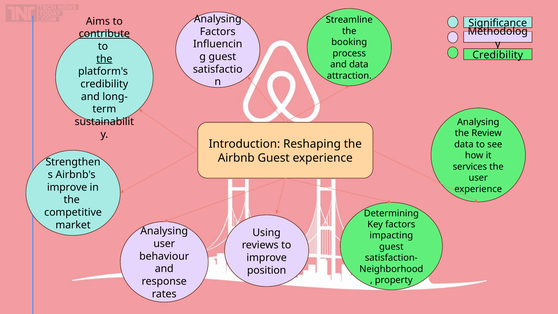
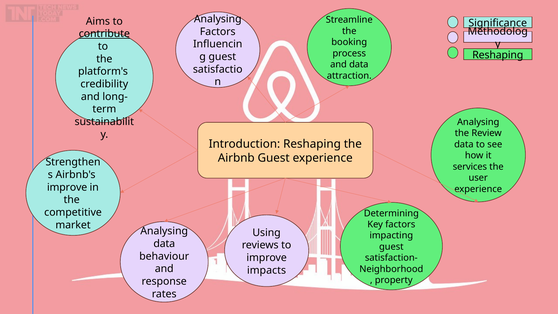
Credibility at (498, 55): Credibility -> Reshaping
the at (104, 59) underline: present -> none
user at (164, 244): user -> data
position: position -> impacts
